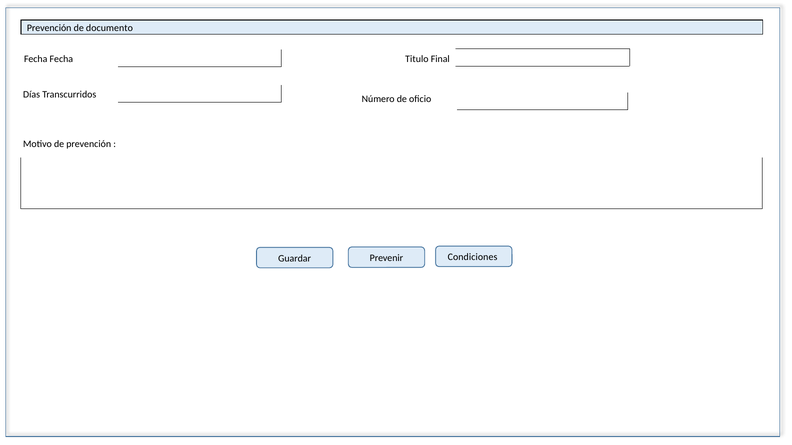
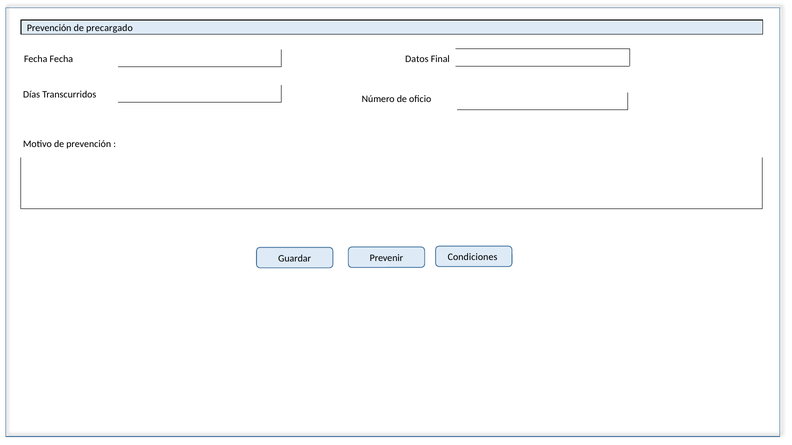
documento: documento -> precargado
Titulo: Titulo -> Datos
